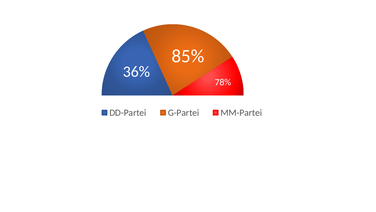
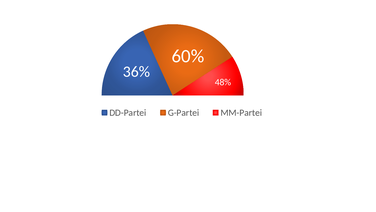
85%: 85% -> 60%
78%: 78% -> 48%
